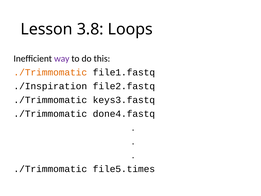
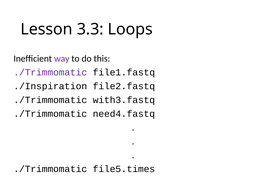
3.8: 3.8 -> 3.3
./Trimmomatic at (50, 72) colour: orange -> purple
keys3.fastq: keys3.fastq -> with3.fastq
done4.fastq: done4.fastq -> need4.fastq
